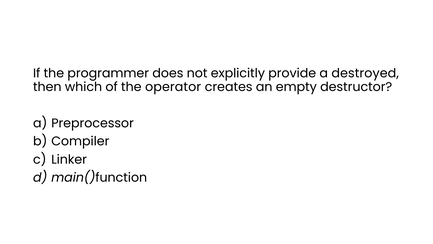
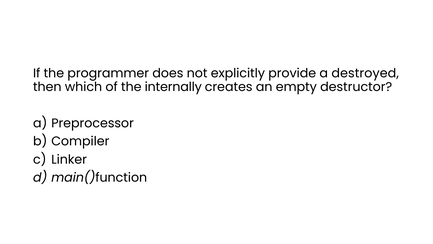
operator: operator -> internally
